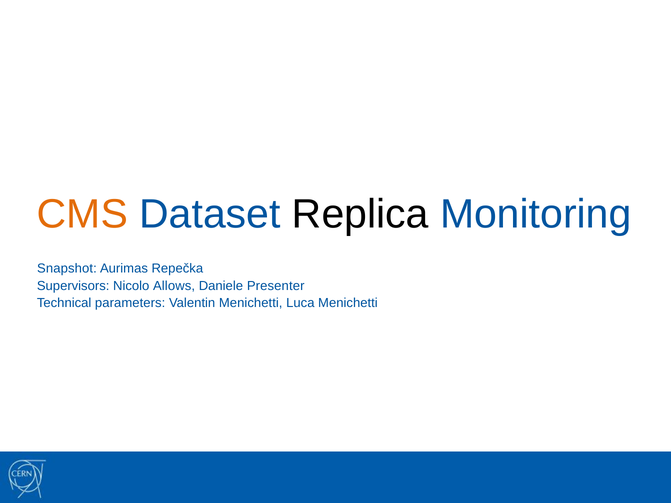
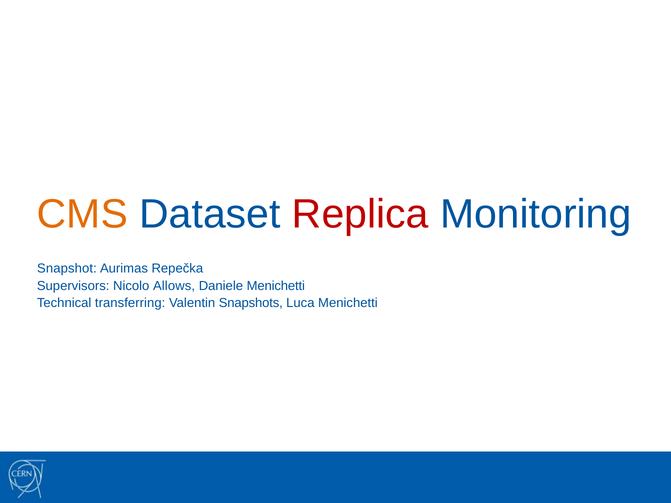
Replica colour: black -> red
Daniele Presenter: Presenter -> Menichetti
parameters: parameters -> transferring
Valentin Menichetti: Menichetti -> Snapshots
